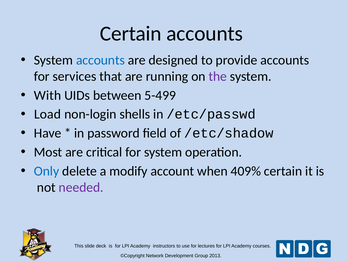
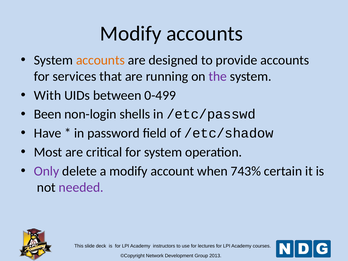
Certain at (131, 34): Certain -> Modify
accounts at (100, 60) colour: blue -> orange
5-499: 5-499 -> 0-499
Load: Load -> Been
Only colour: blue -> purple
409%: 409% -> 743%
